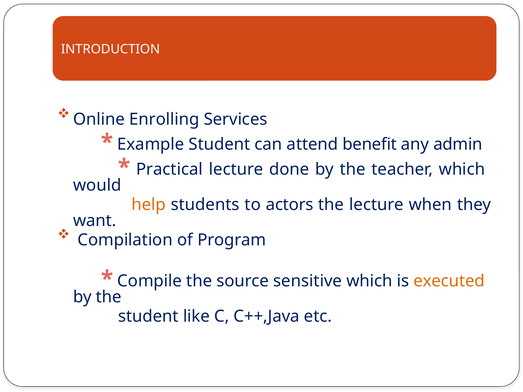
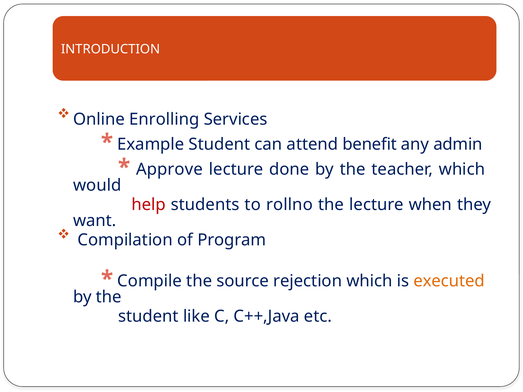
Practical: Practical -> Approve
help colour: orange -> red
actors: actors -> rollno
sensitive: sensitive -> rejection
